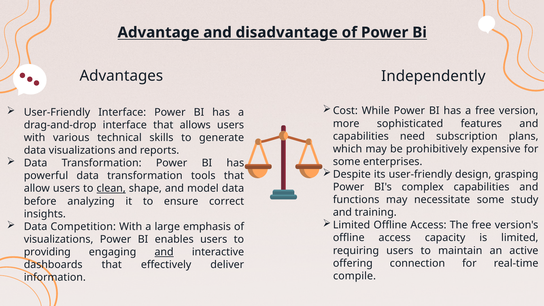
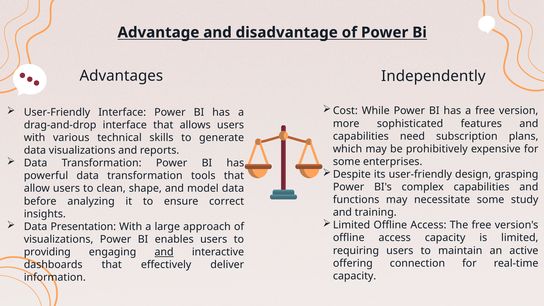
clean underline: present -> none
Competition: Competition -> Presentation
emphasis: emphasis -> approach
compile at (355, 276): compile -> capacity
